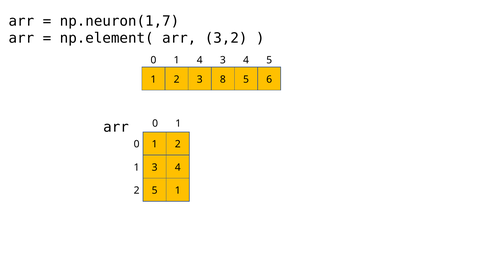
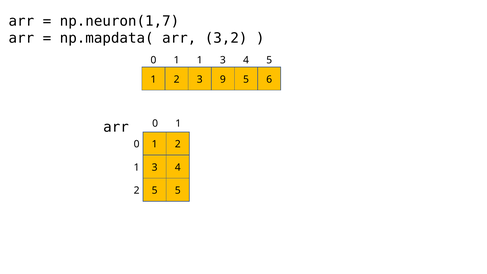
np.element(: np.element( -> np.mapdata(
1 4: 4 -> 1
8: 8 -> 9
1 at (178, 190): 1 -> 5
